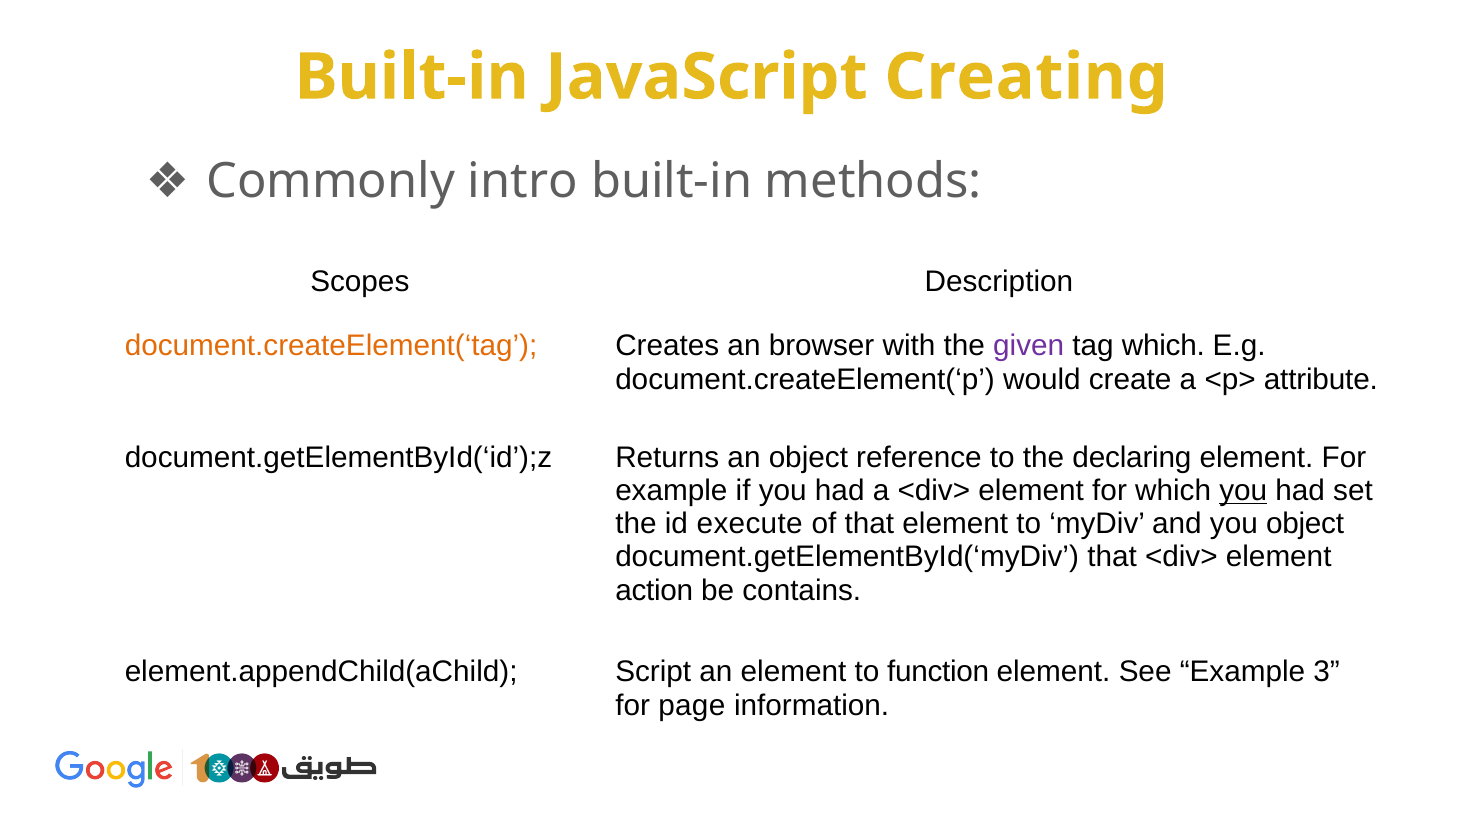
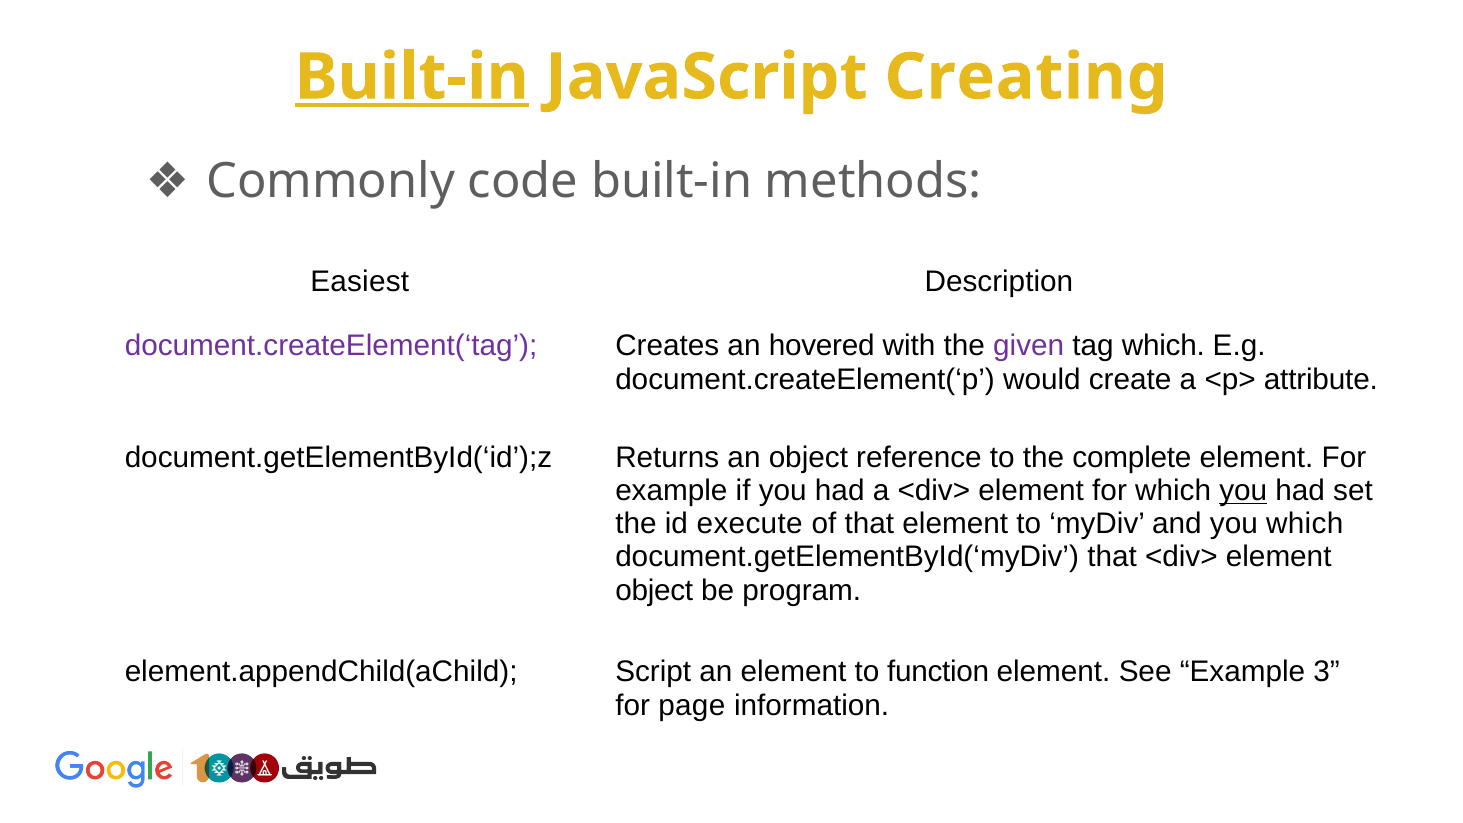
Built-in at (412, 77) underline: none -> present
intro: intro -> code
Scopes: Scopes -> Easiest
document.createElement(‘tag colour: orange -> purple
browser: browser -> hovered
declaring: declaring -> complete
you object: object -> which
action at (654, 590): action -> object
contains: contains -> program
